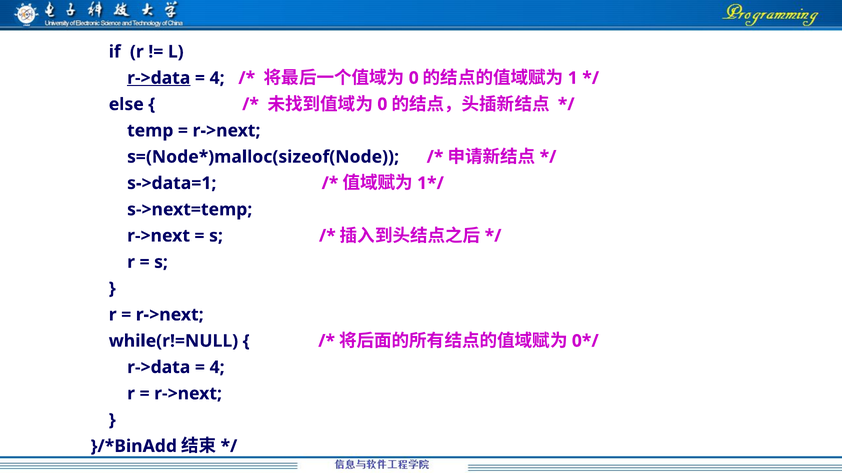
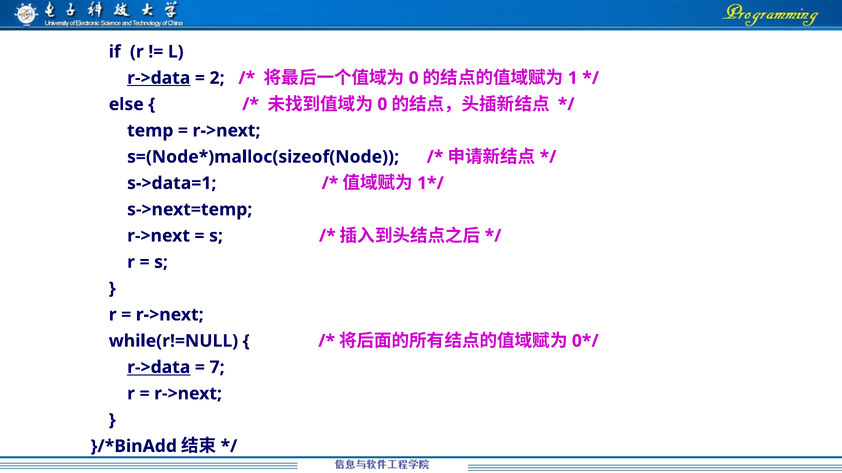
4 at (217, 78): 4 -> 2
r->data at (159, 368) underline: none -> present
4 at (217, 368): 4 -> 7
